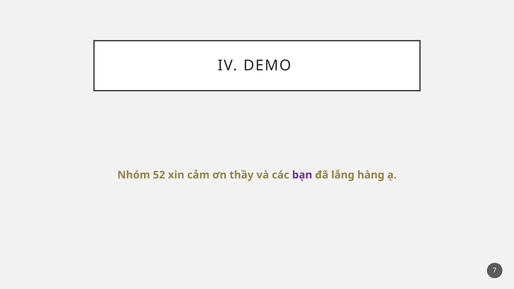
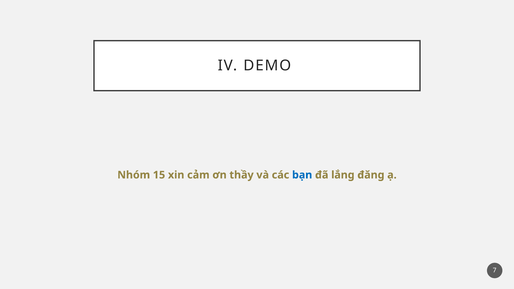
52: 52 -> 15
bạn colour: purple -> blue
hàng: hàng -> đăng
